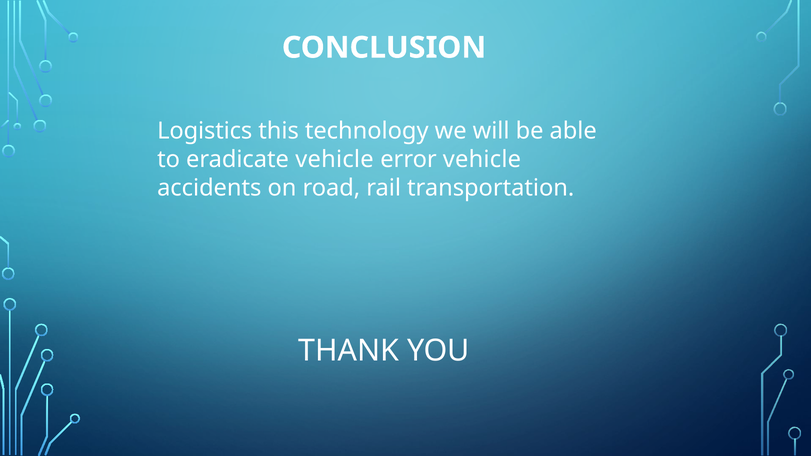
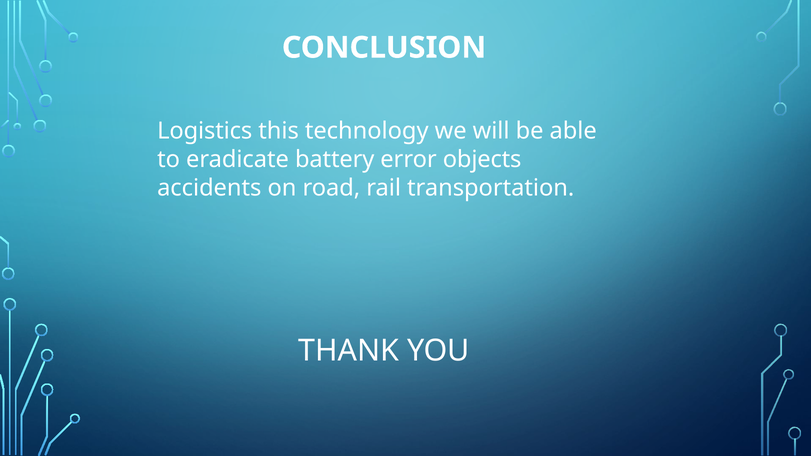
eradicate vehicle: vehicle -> battery
error vehicle: vehicle -> objects
